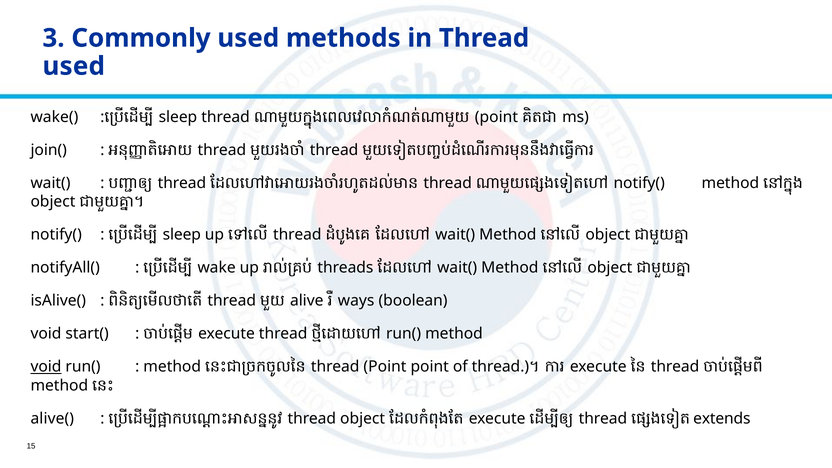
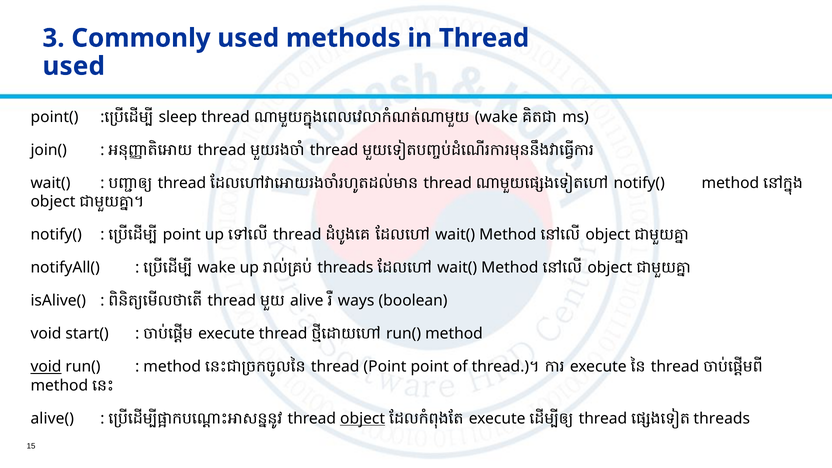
wake(: wake( -> point(
point at (496, 117): point -> wake
sleep at (182, 235): sleep -> point
object at (363, 419) underline: none -> present
extends at (722, 419): extends -> threads
